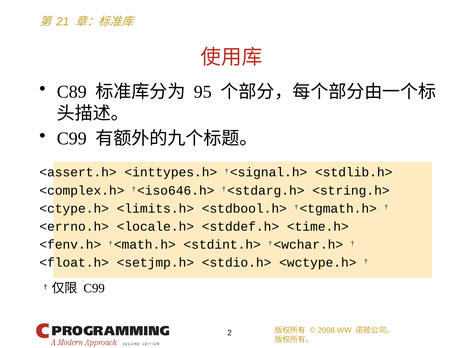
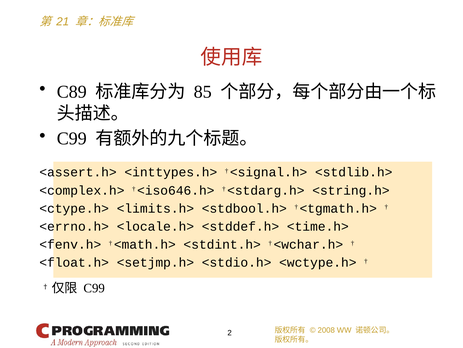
95: 95 -> 85
